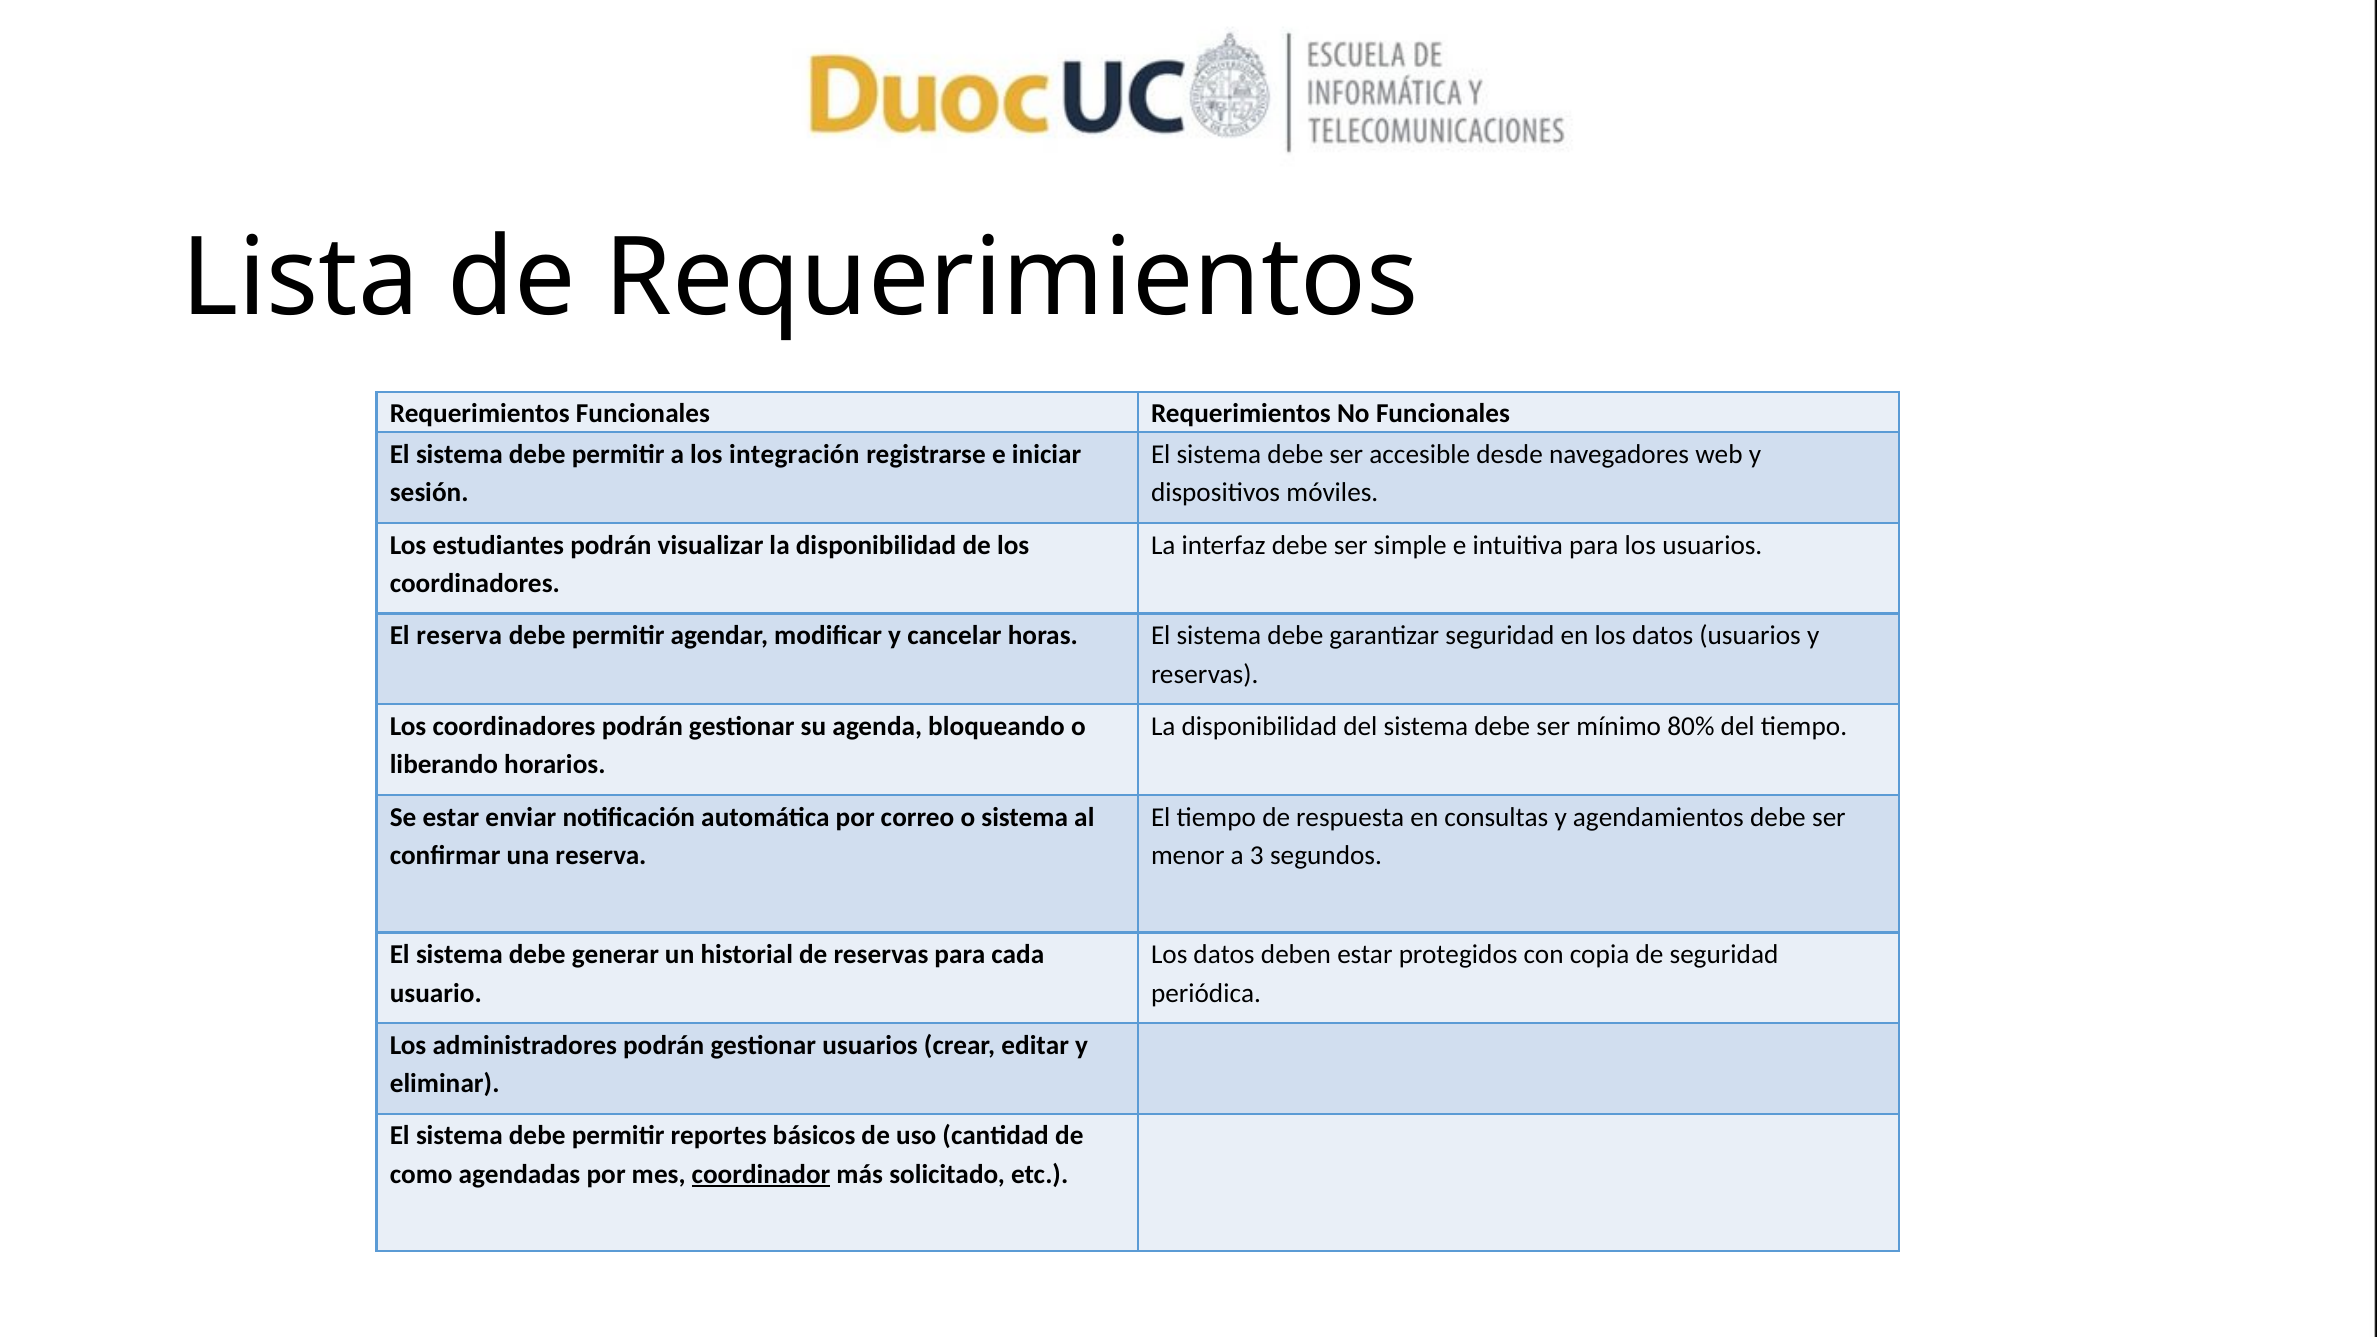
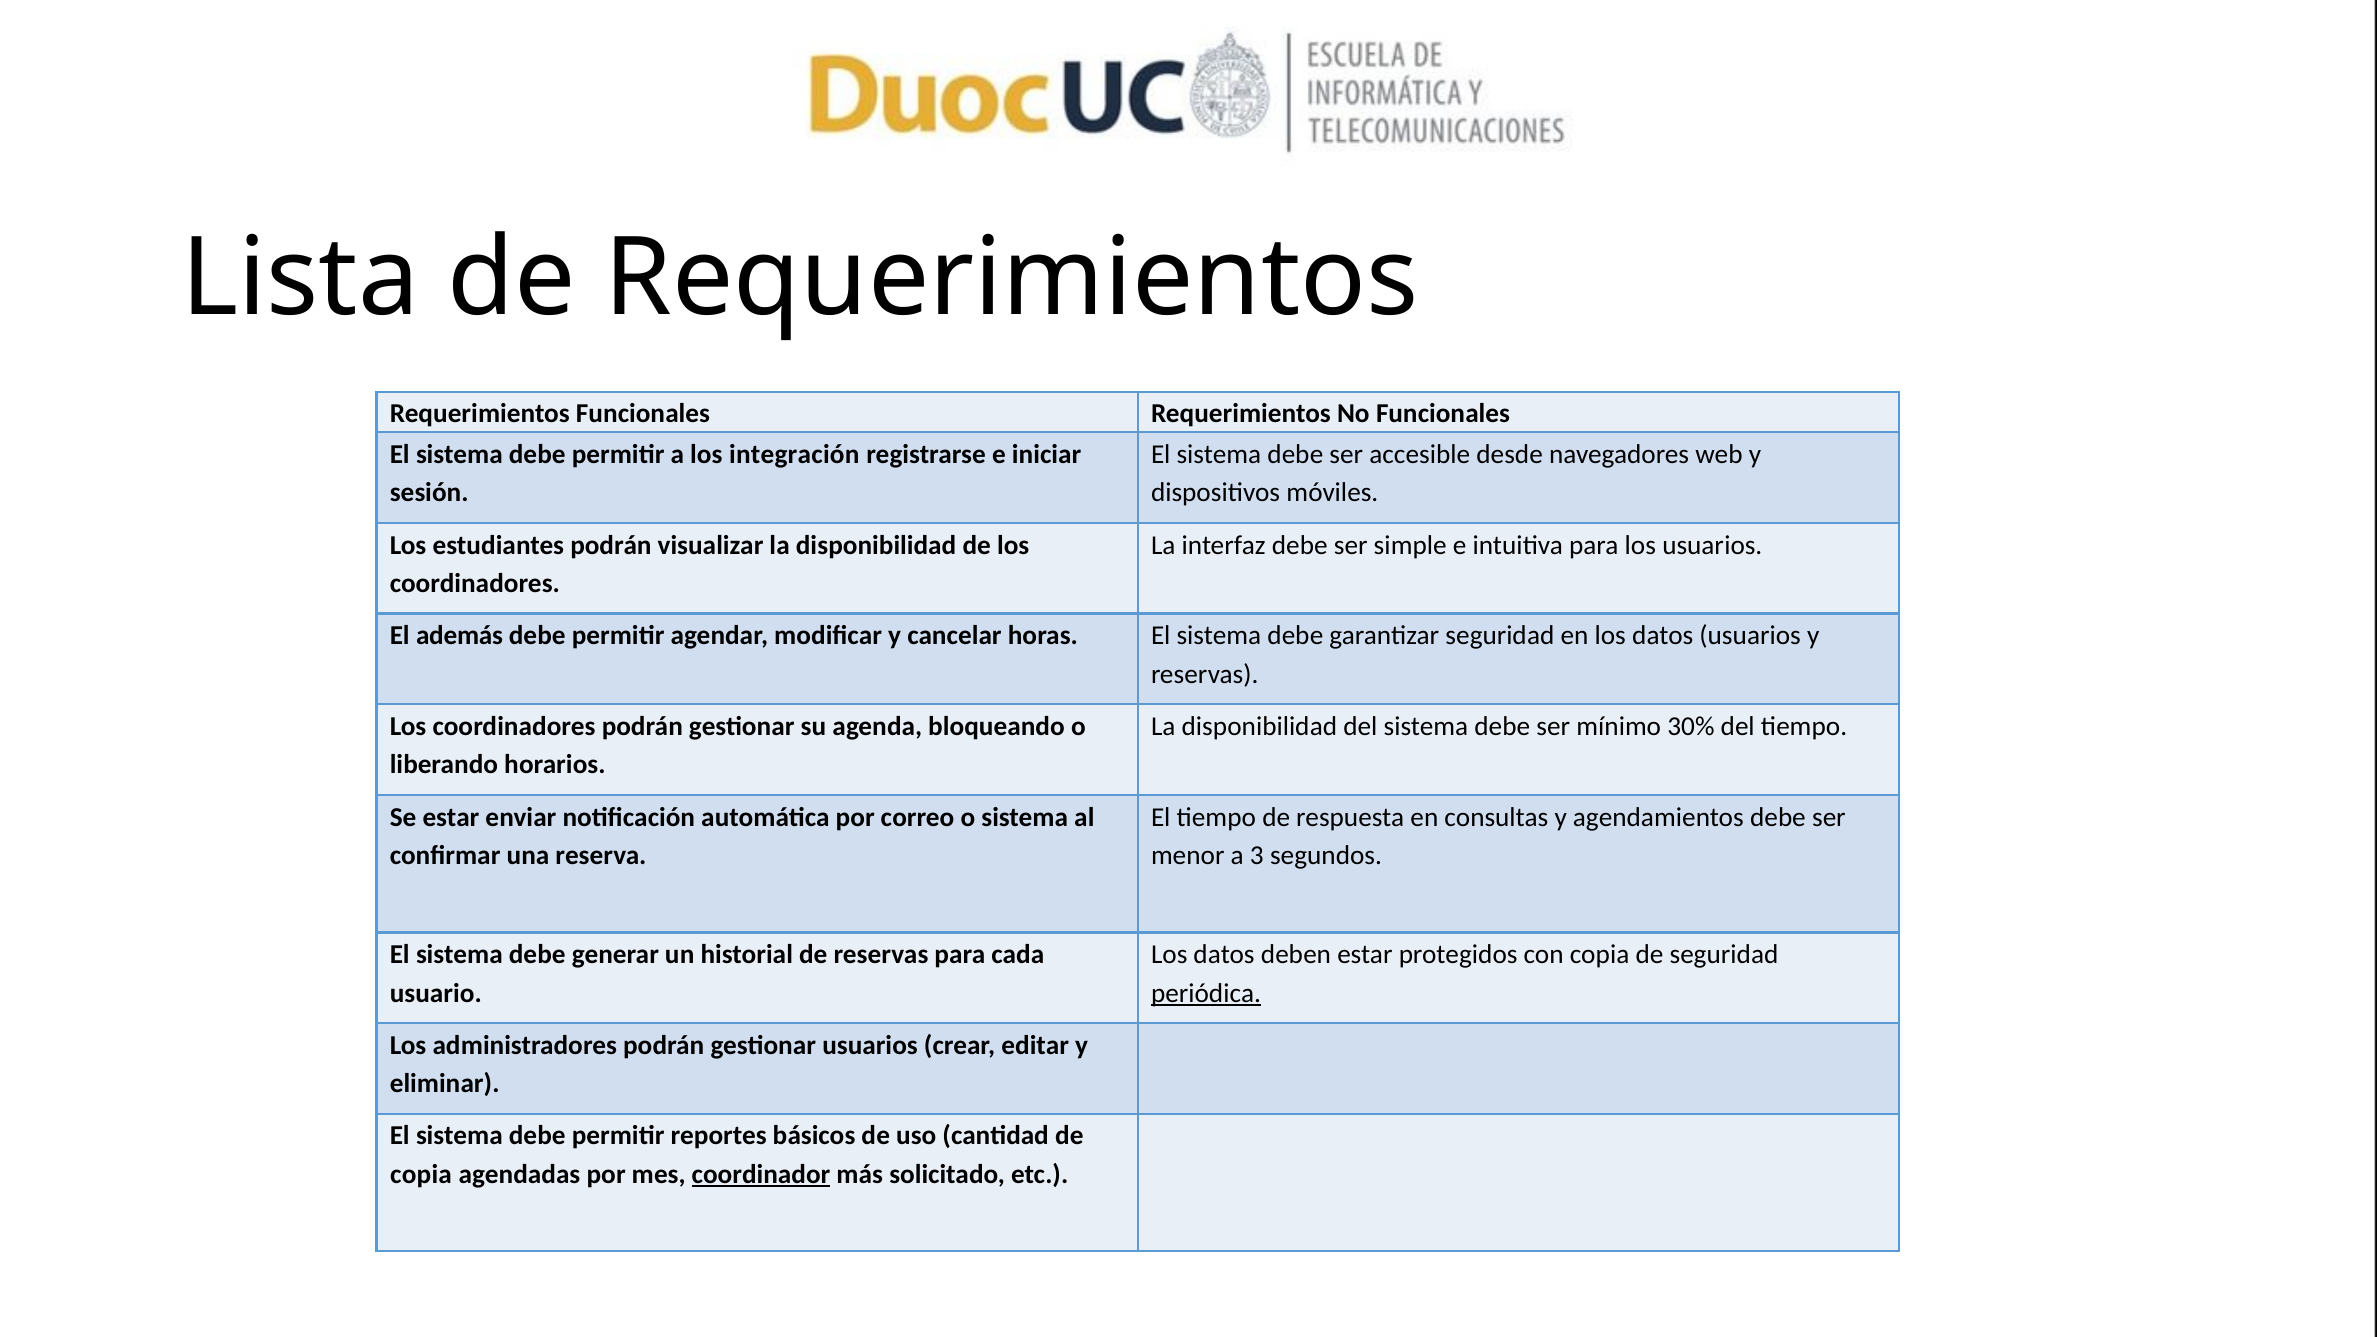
El reserva: reserva -> además
80%: 80% -> 30%
periódica underline: none -> present
como at (421, 1175): como -> copia
